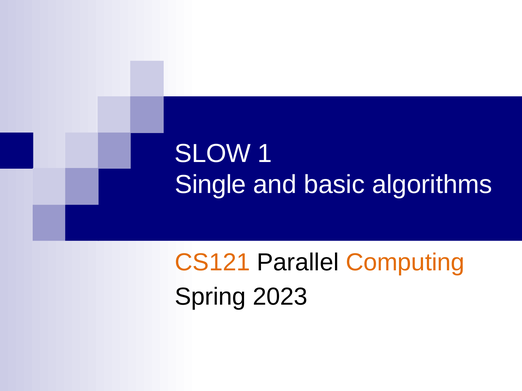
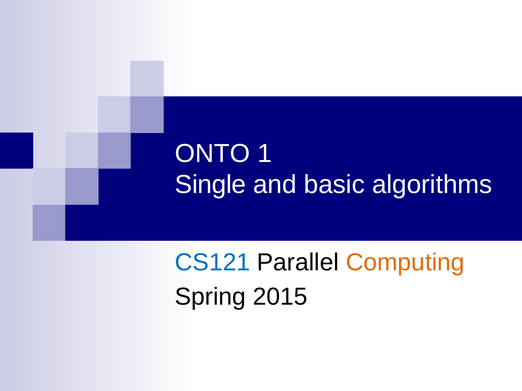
SLOW: SLOW -> ONTO
CS121 colour: orange -> blue
2023: 2023 -> 2015
